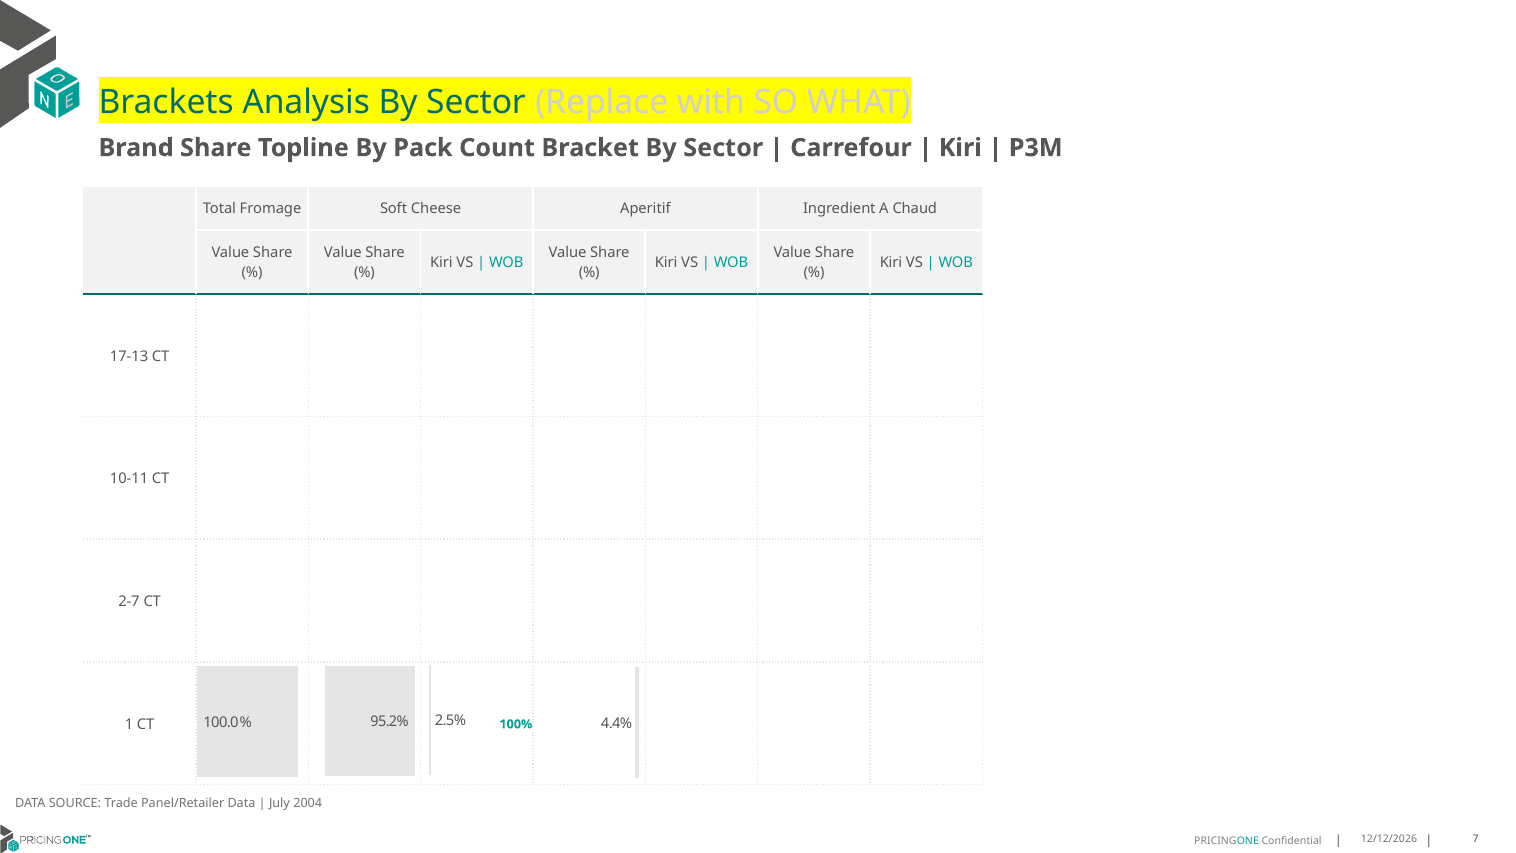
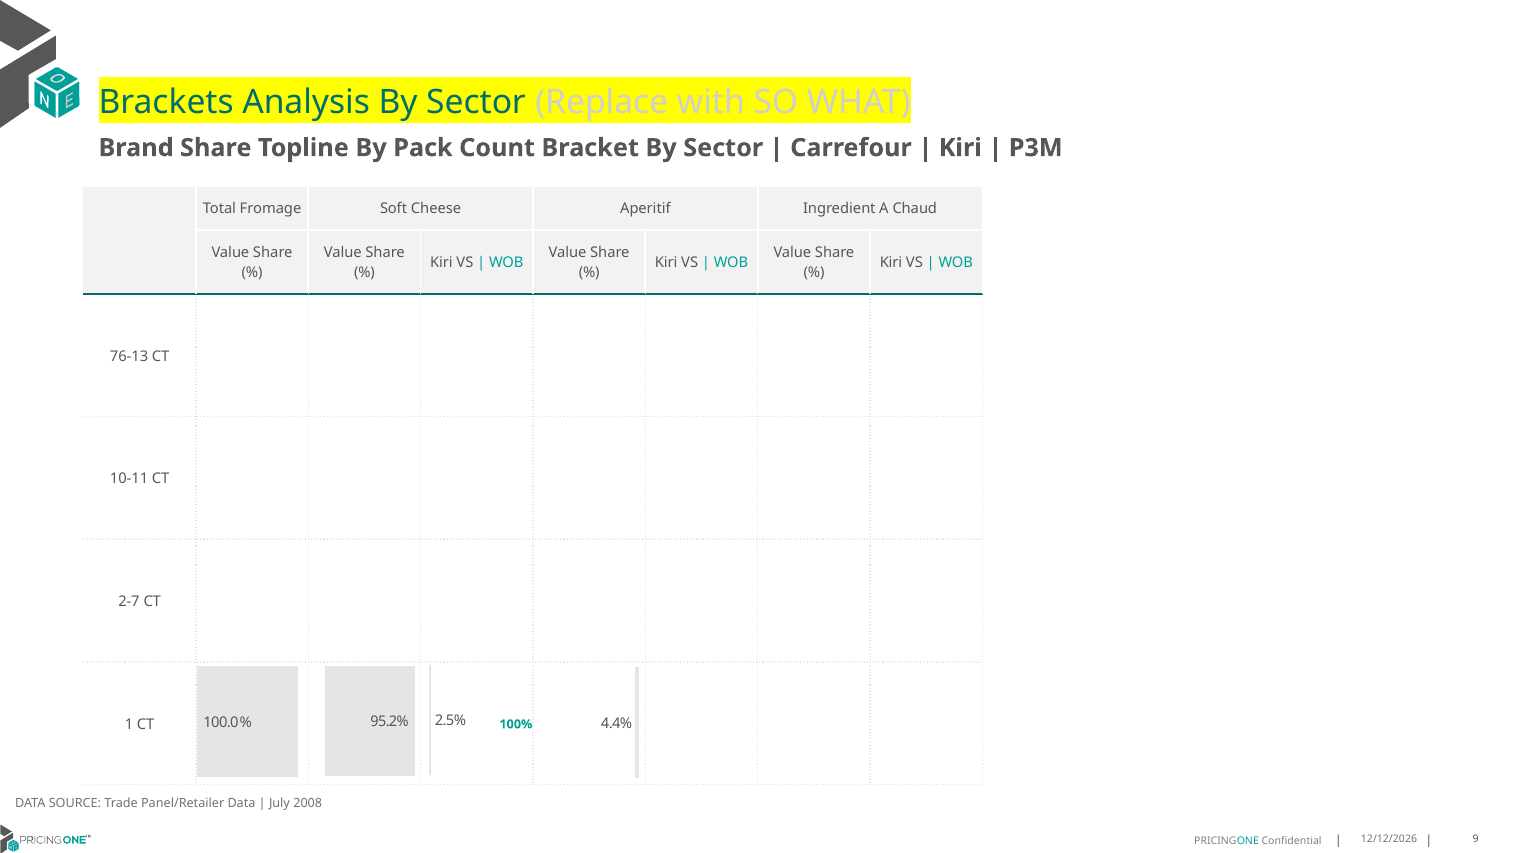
17-13: 17-13 -> 76-13
2004: 2004 -> 2008
7: 7 -> 9
